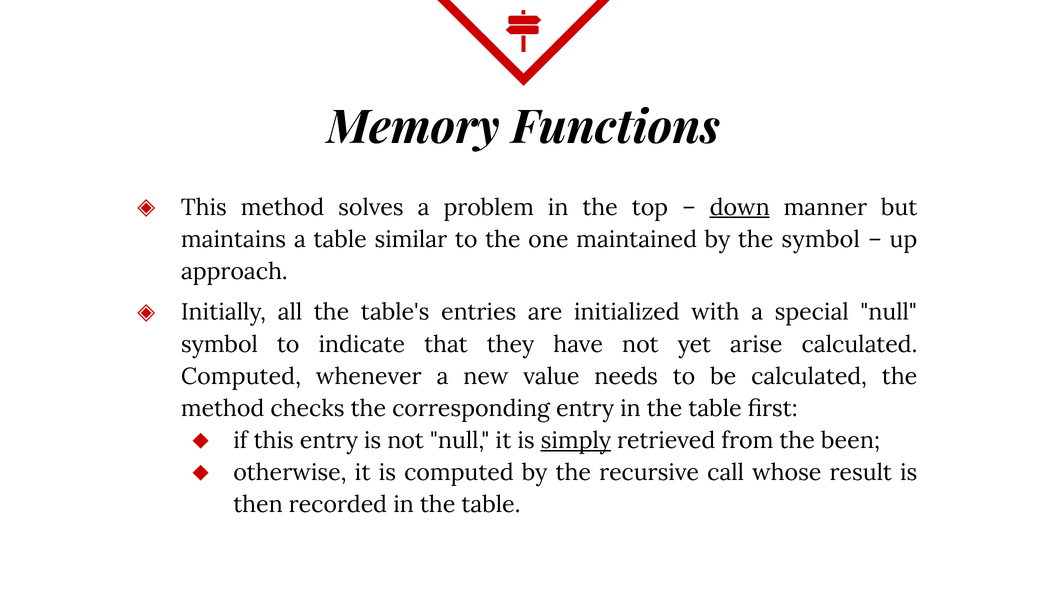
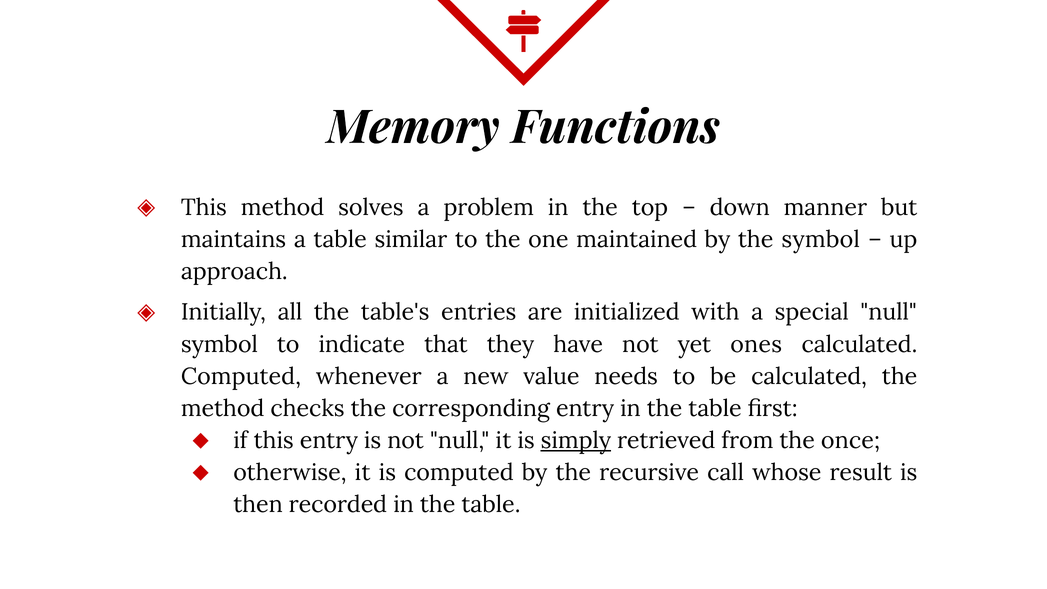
down underline: present -> none
arise: arise -> ones
been: been -> once
